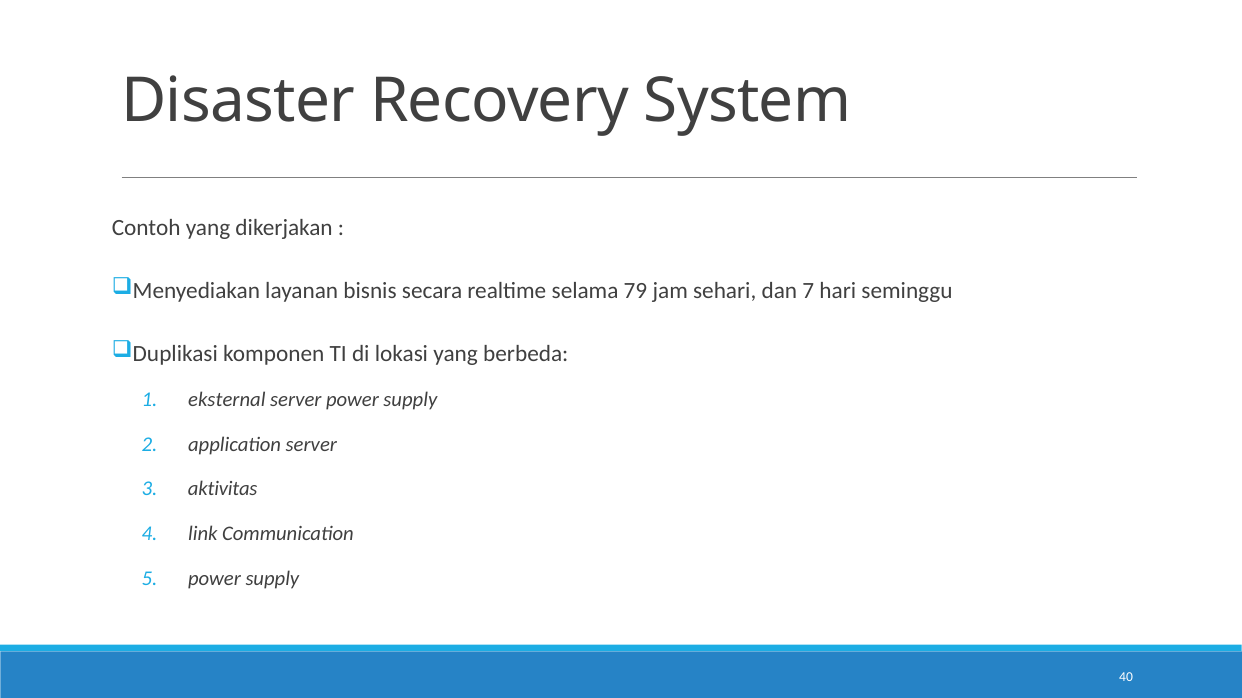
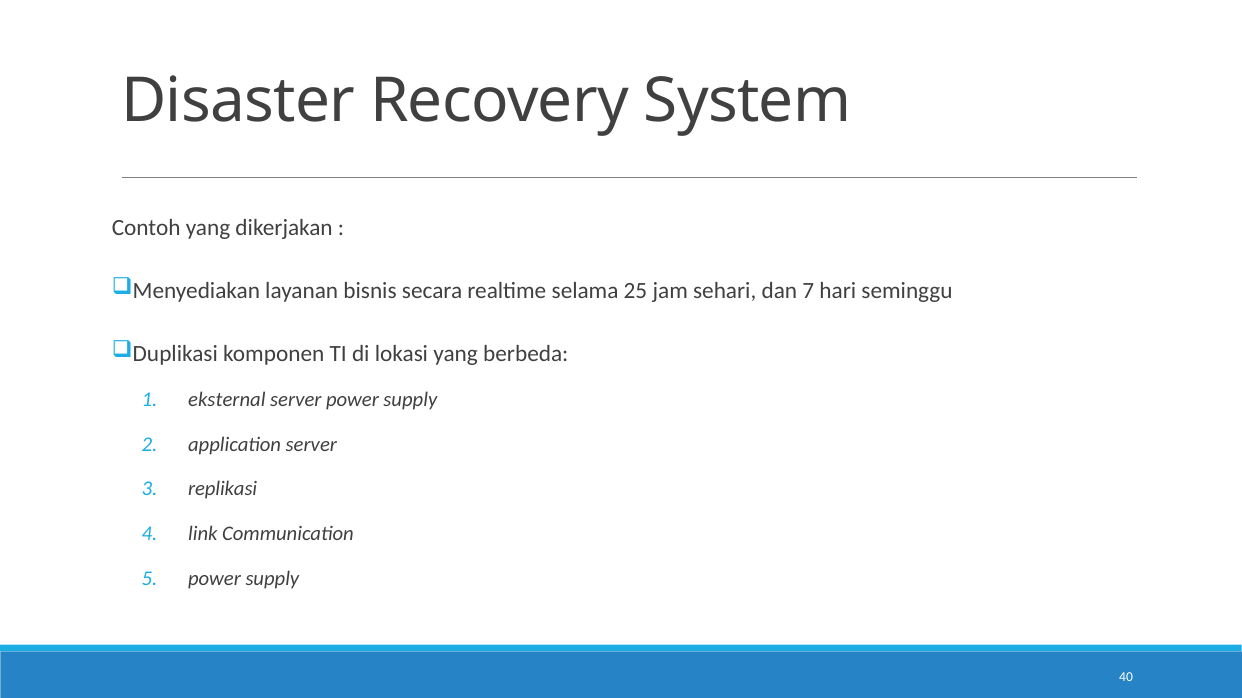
79: 79 -> 25
aktivitas: aktivitas -> replikasi
